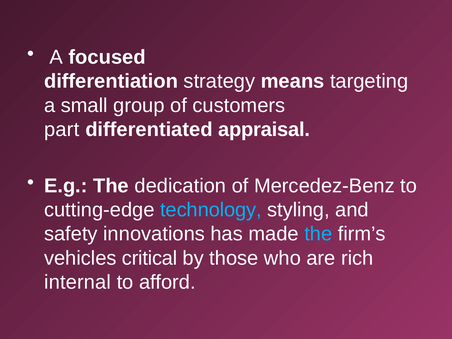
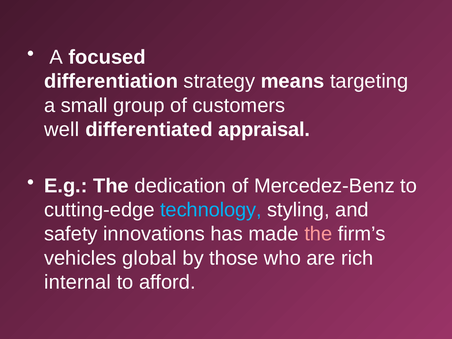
part: part -> well
the at (318, 234) colour: light blue -> pink
critical: critical -> global
